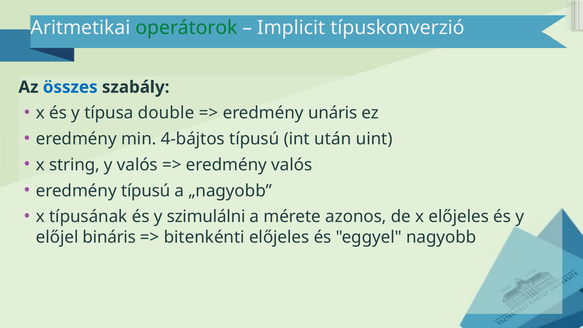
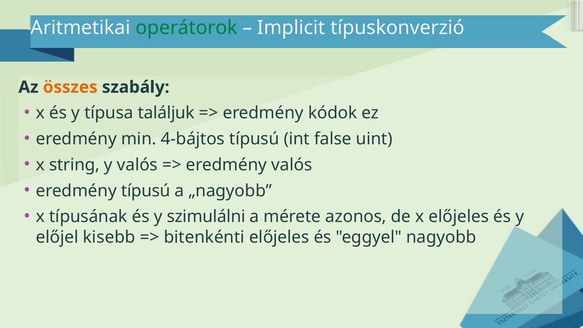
összes colour: blue -> orange
double: double -> találjuk
unáris: unáris -> kódok
után: után -> false
bináris: bináris -> kisebb
